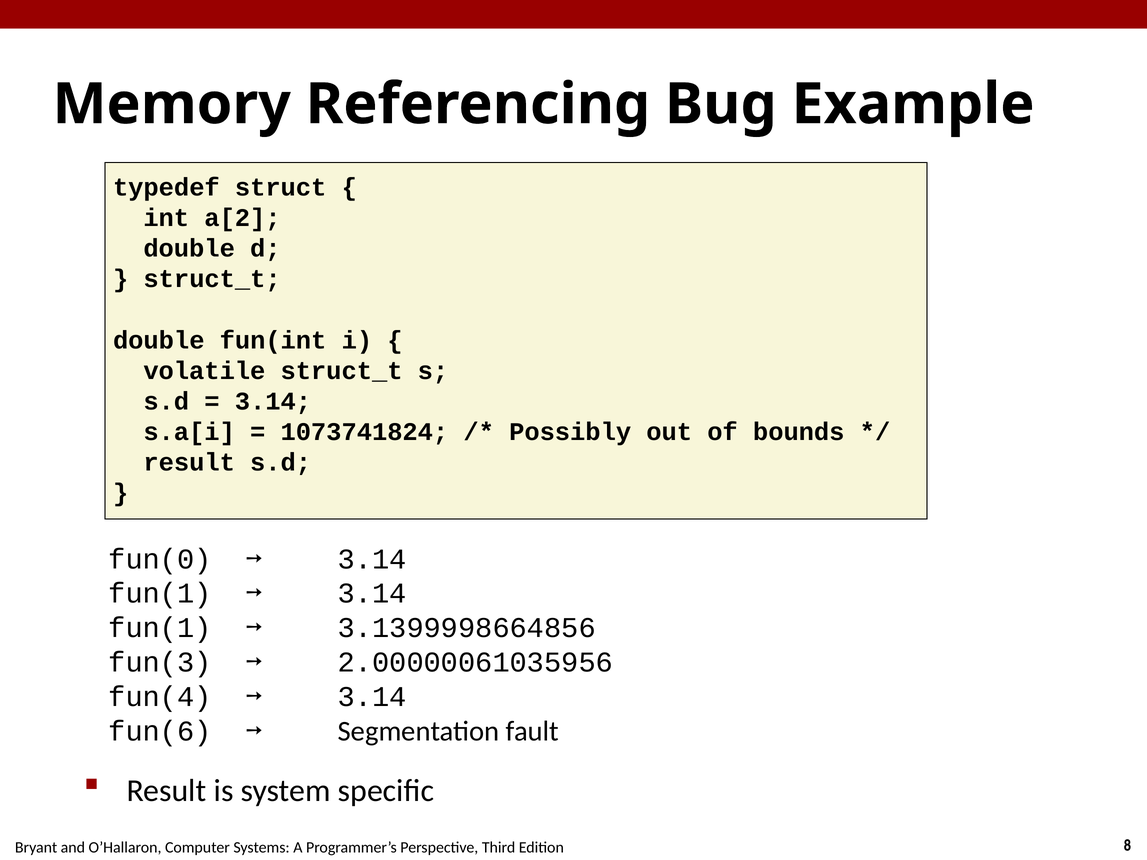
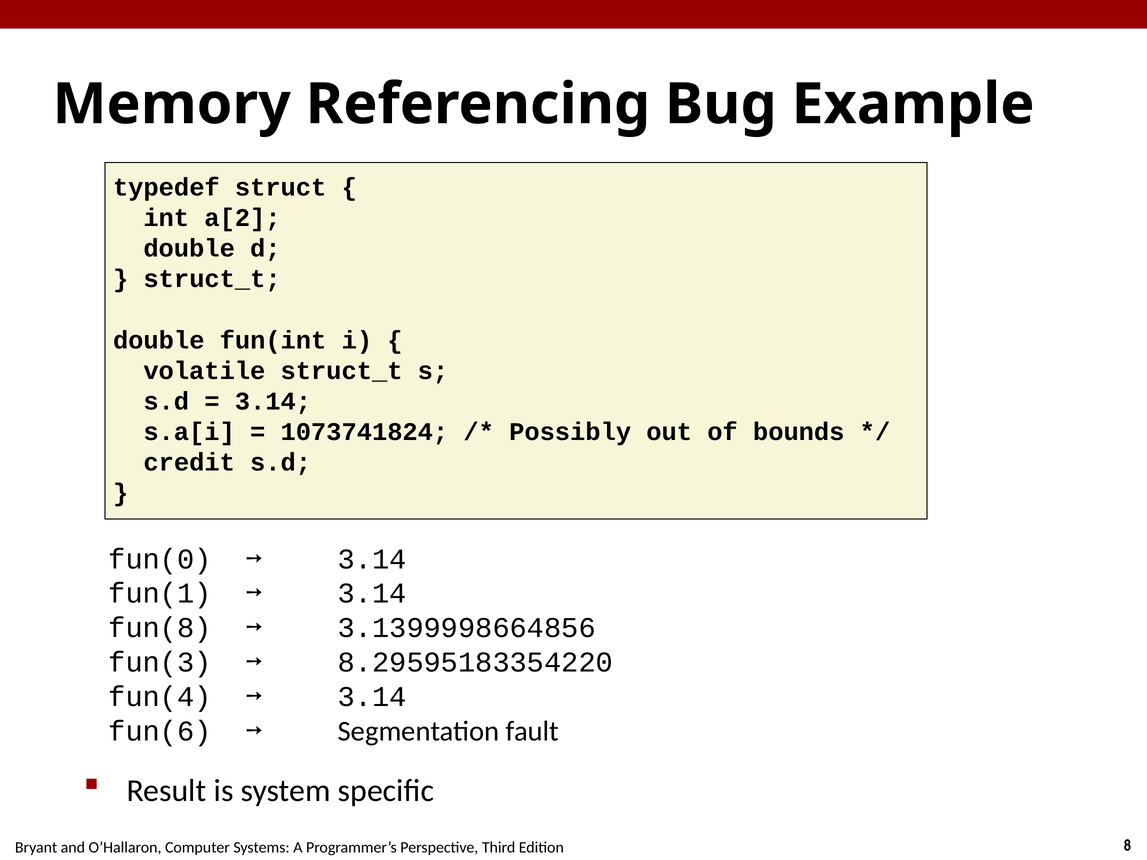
result at (189, 463): result -> credit
fun(1 at (160, 628): fun(1 -> fun(8
2.00000061035956: 2.00000061035956 -> 8.29595183354220
